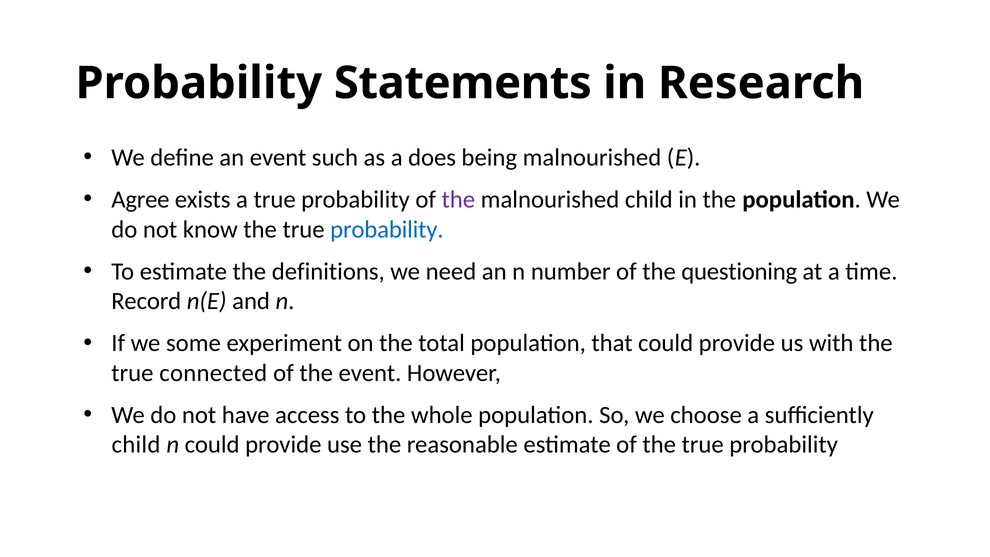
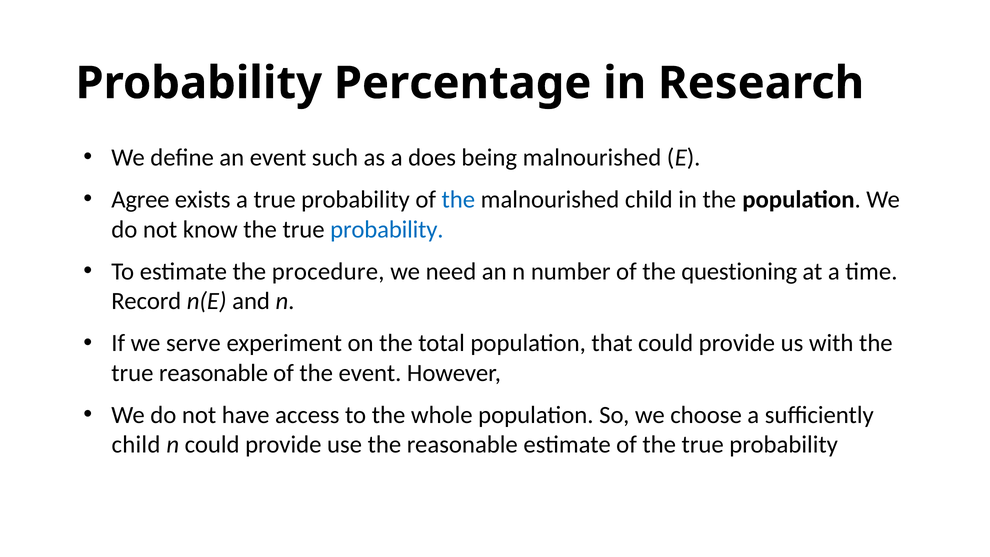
Statements: Statements -> Percentage
the at (458, 200) colour: purple -> blue
definitions: definitions -> procedure
some: some -> serve
true connected: connected -> reasonable
